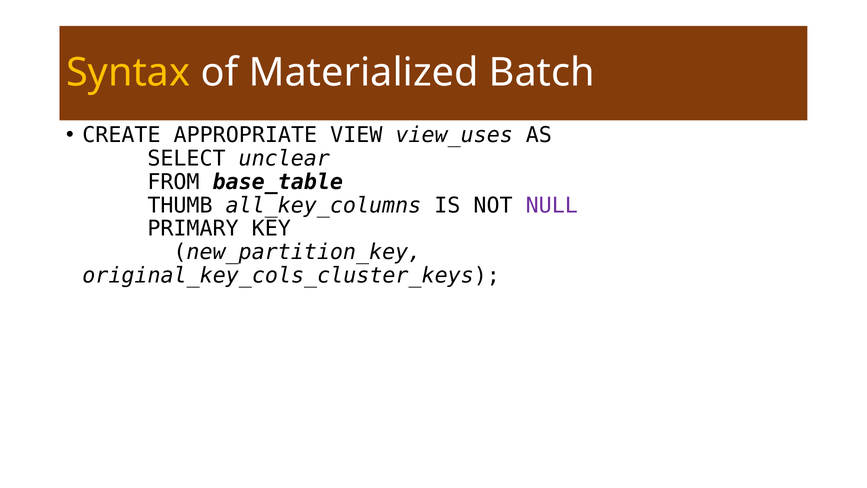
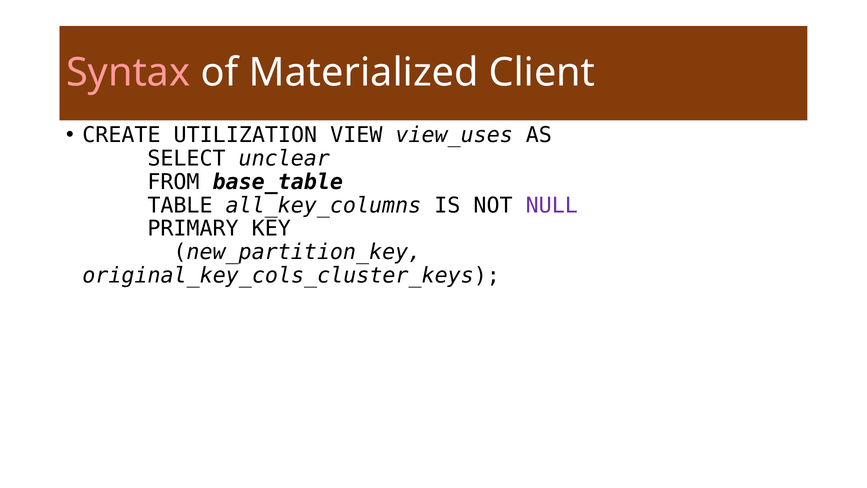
Syntax colour: yellow -> pink
Batch: Batch -> Client
APPROPRIATE: APPROPRIATE -> UTILIZATION
THUMB: THUMB -> TABLE
